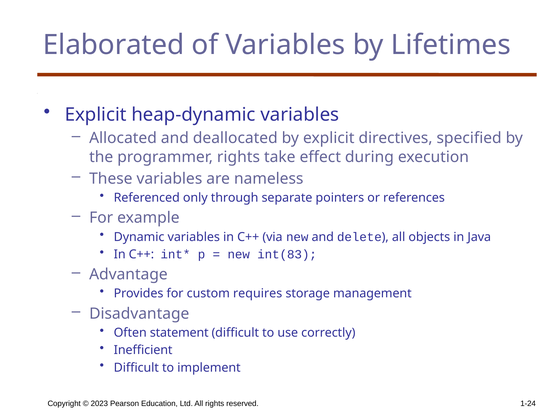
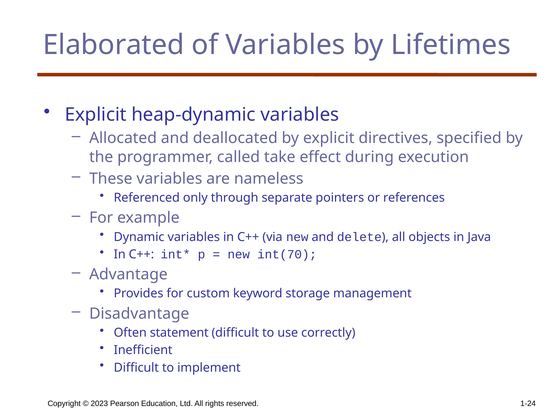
programmer rights: rights -> called
int(83: int(83 -> int(70
requires: requires -> keyword
